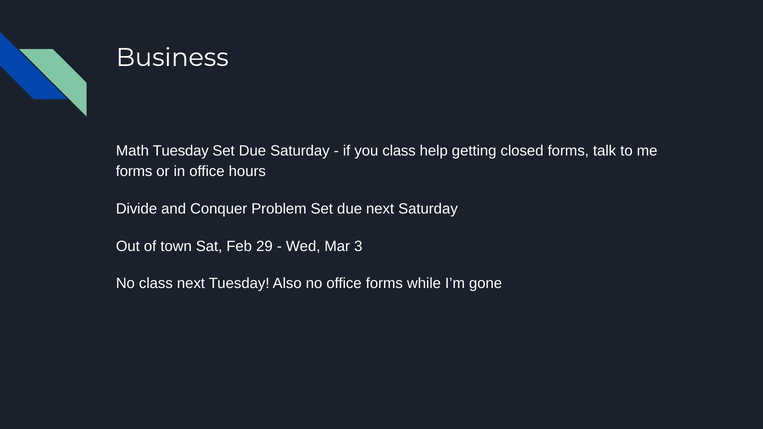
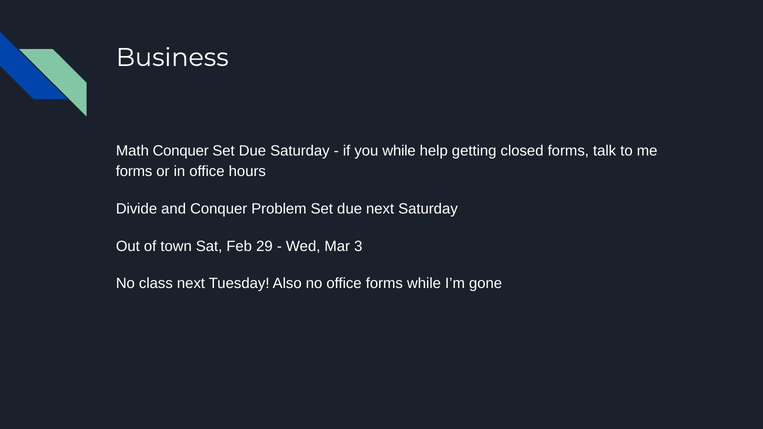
Math Tuesday: Tuesday -> Conquer
you class: class -> while
